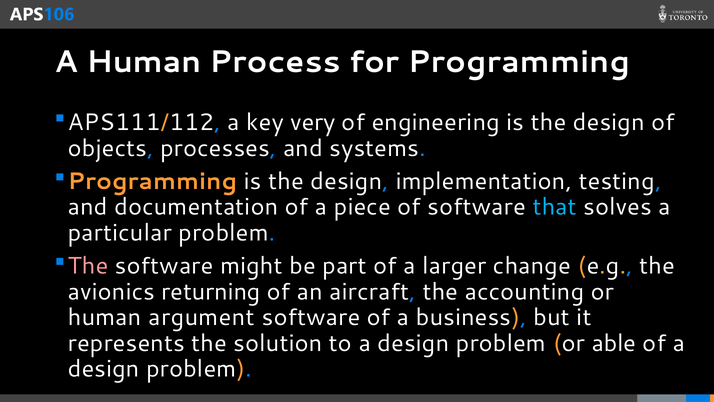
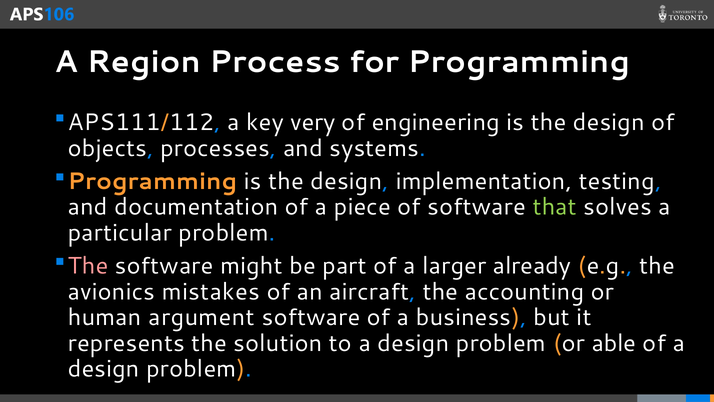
A Human: Human -> Region
that colour: light blue -> light green
change: change -> already
returning: returning -> mistakes
